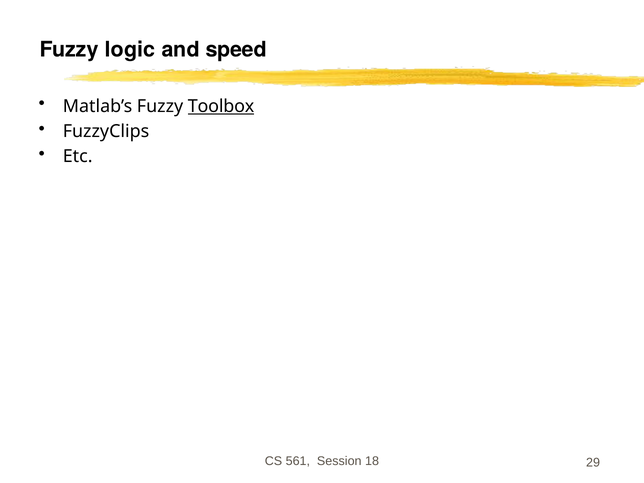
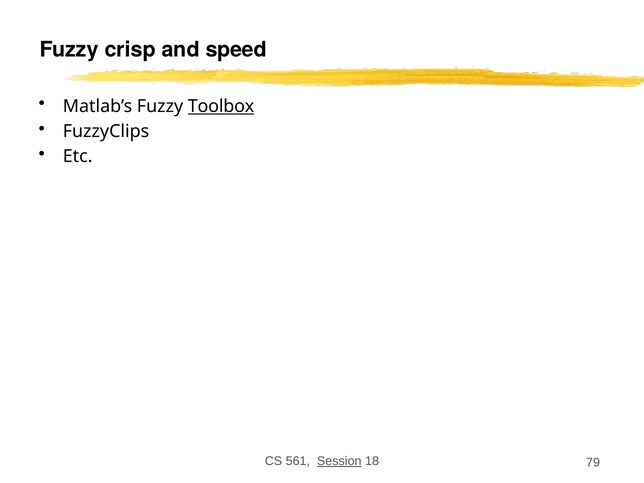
logic: logic -> crisp
Session underline: none -> present
29: 29 -> 79
